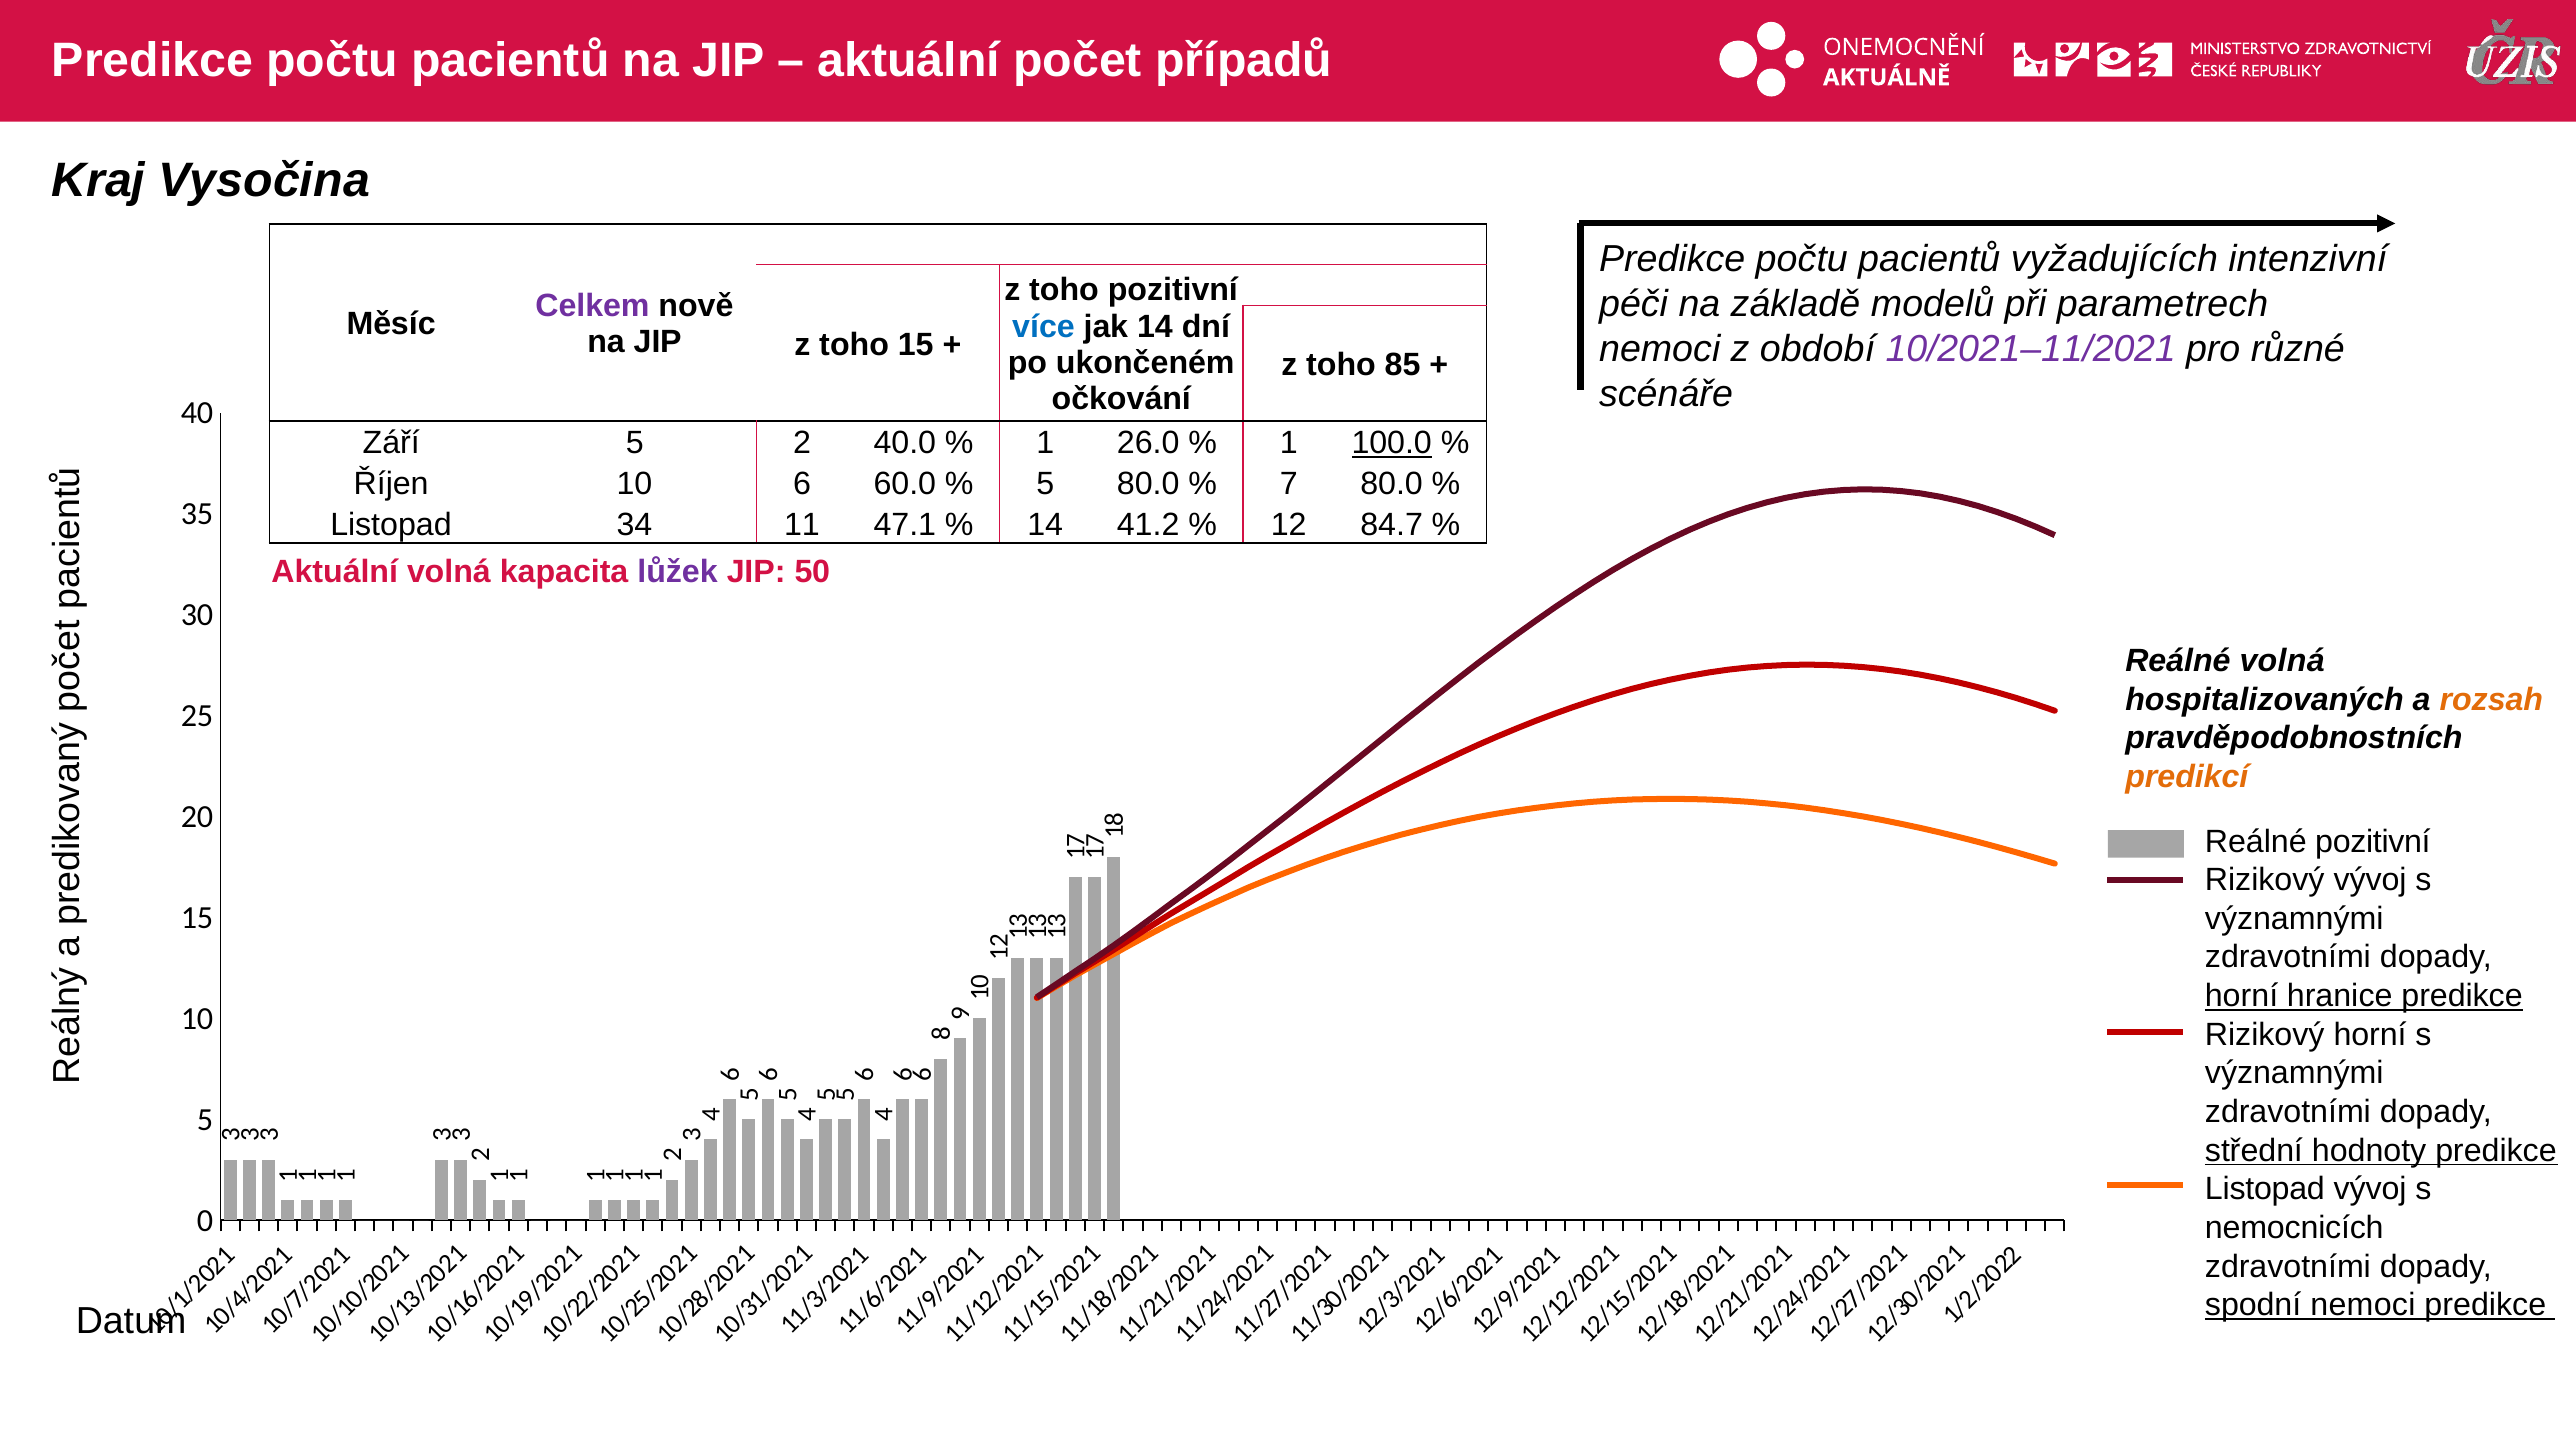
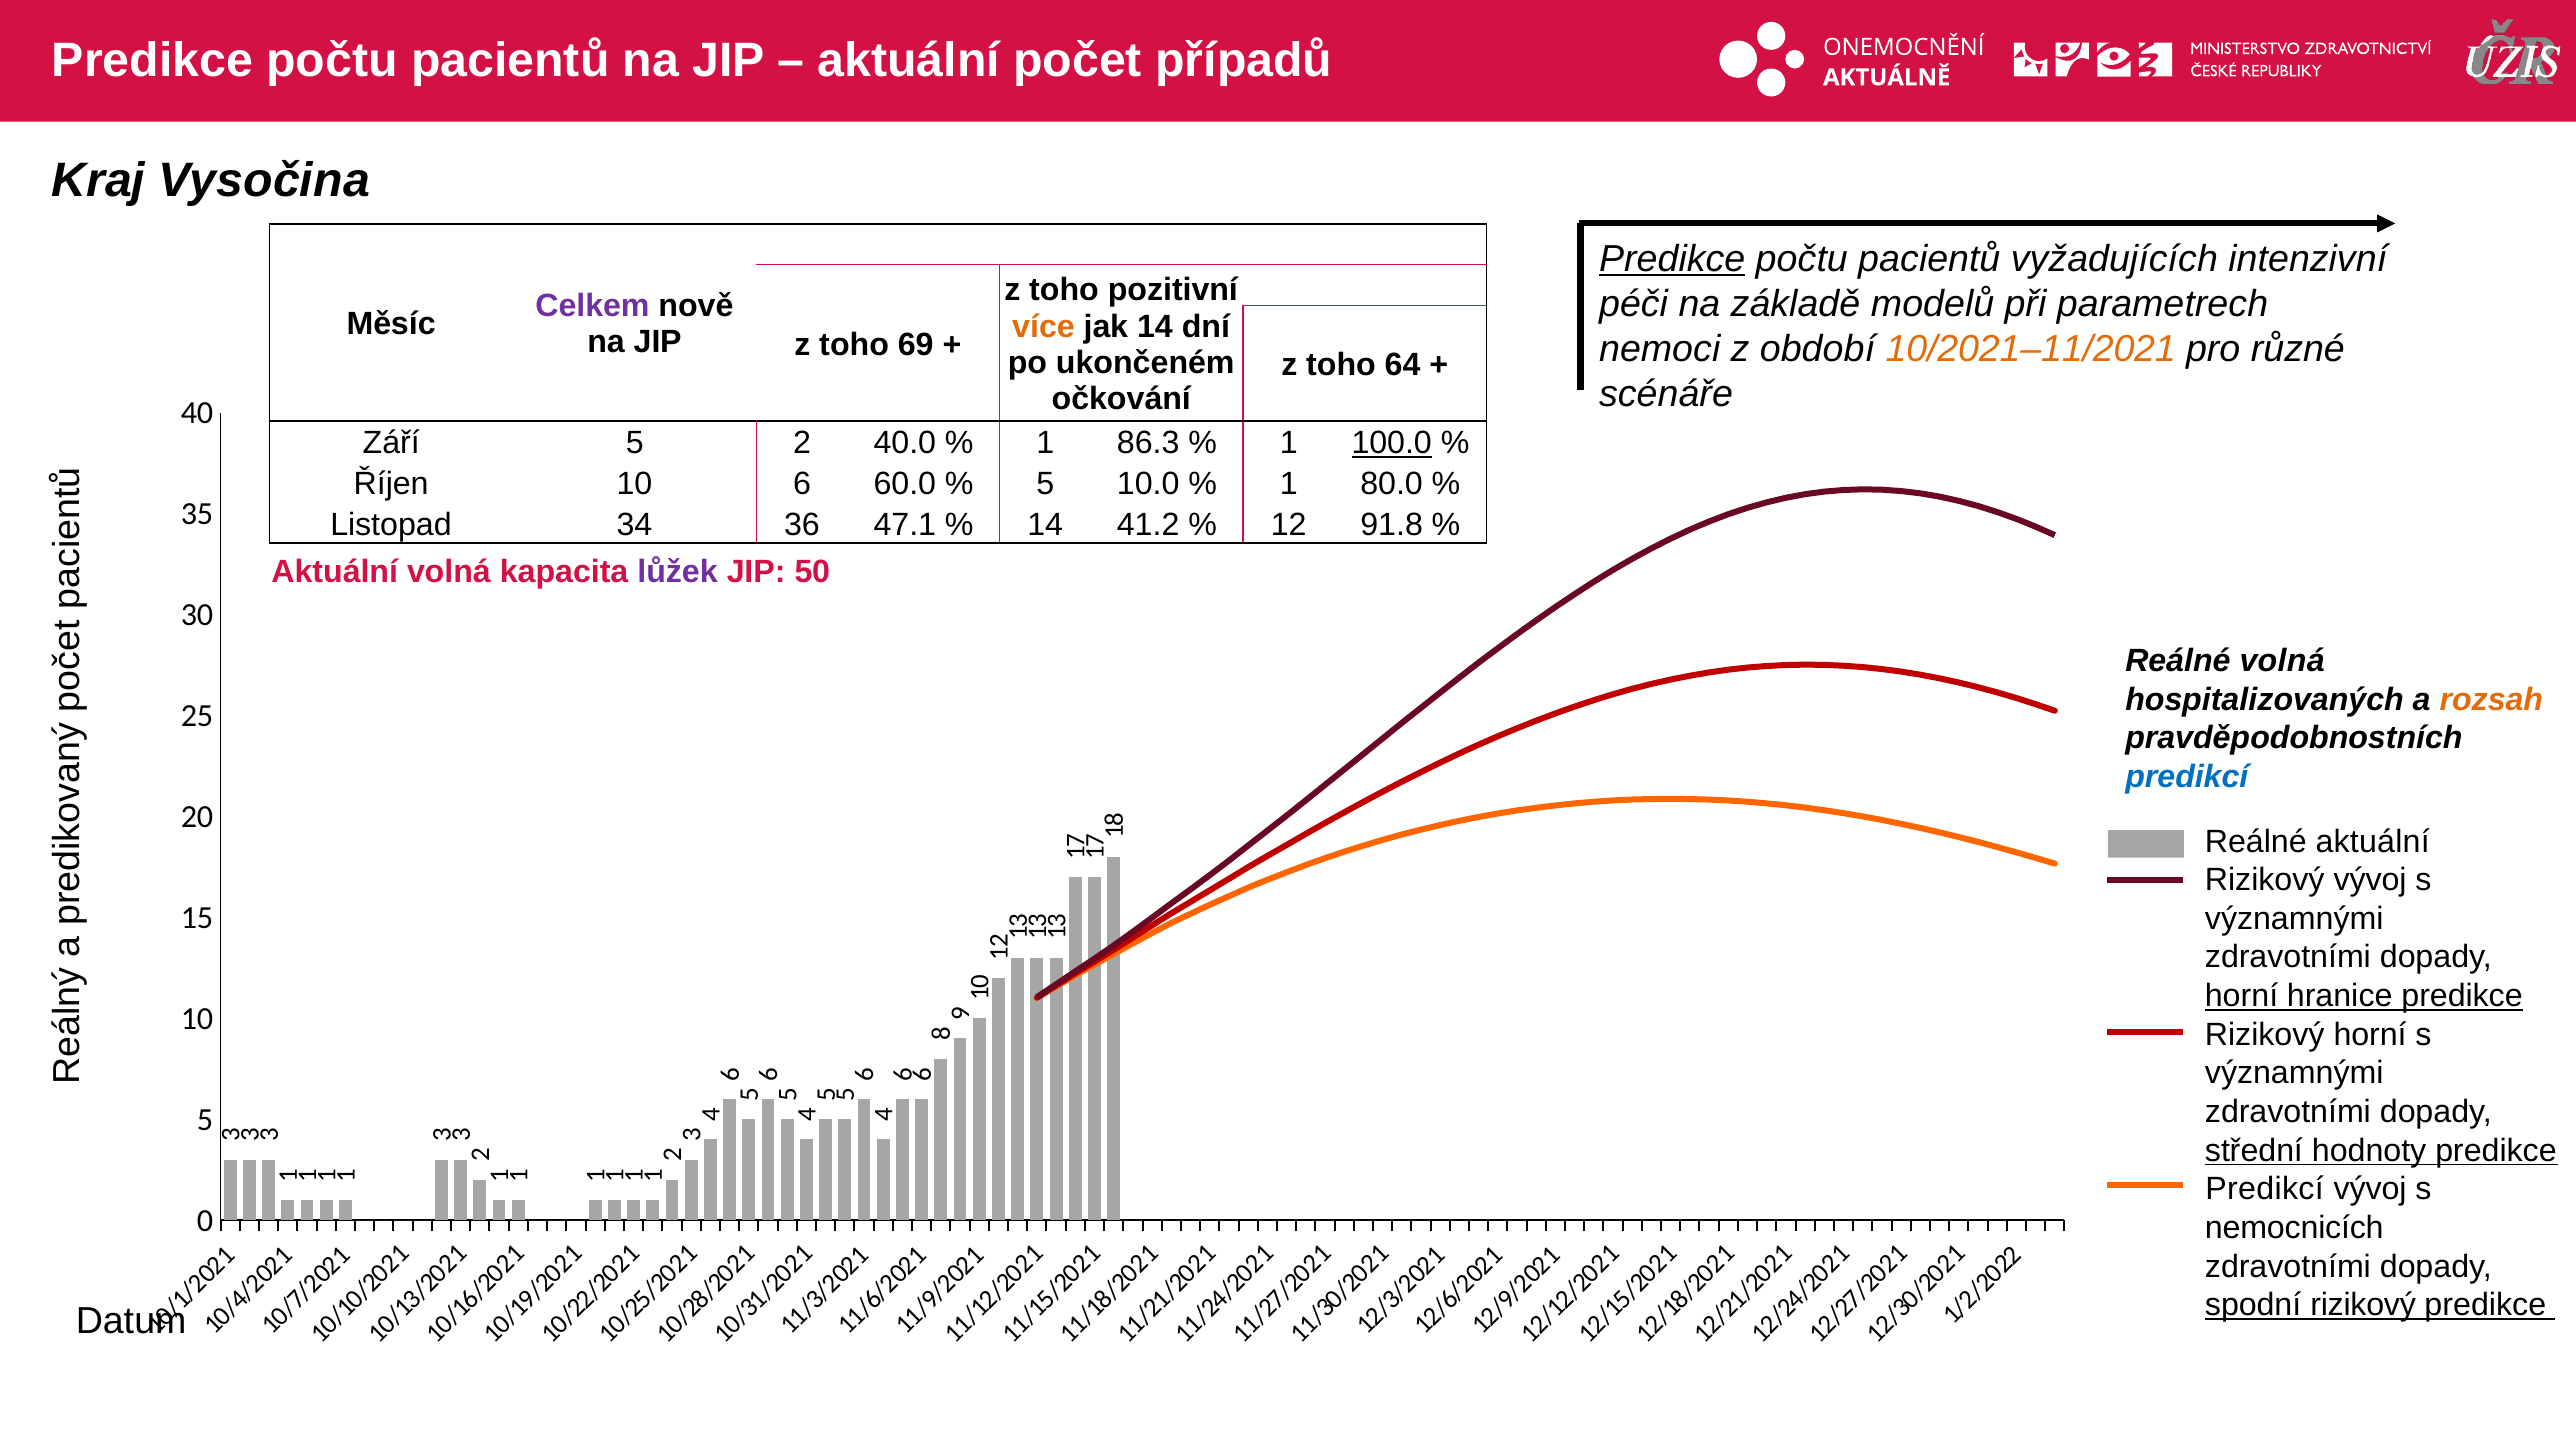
Predikce at (1672, 259) underline: none -> present
více colour: blue -> orange
toho 15: 15 -> 69
10/2021–11/2021 colour: purple -> orange
85: 85 -> 64
26.0: 26.0 -> 86.3
5 80.0: 80.0 -> 10.0
7 at (1289, 484): 7 -> 1
11: 11 -> 36
84.7: 84.7 -> 91.8
predikcí at (2187, 777) colour: orange -> blue
Reálné pozitivní: pozitivní -> aktuální
Listopad at (2265, 1189): Listopad -> Predikcí
spodní nemoci: nemoci -> rizikový
